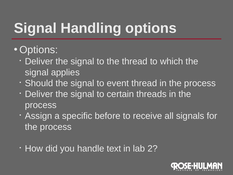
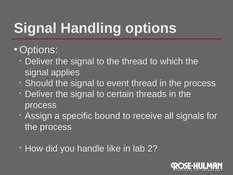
before: before -> bound
text: text -> like
